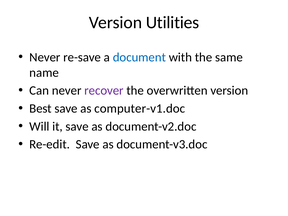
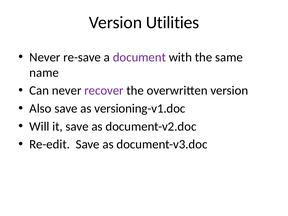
document colour: blue -> purple
Best: Best -> Also
computer-v1.doc: computer-v1.doc -> versioning-v1.doc
